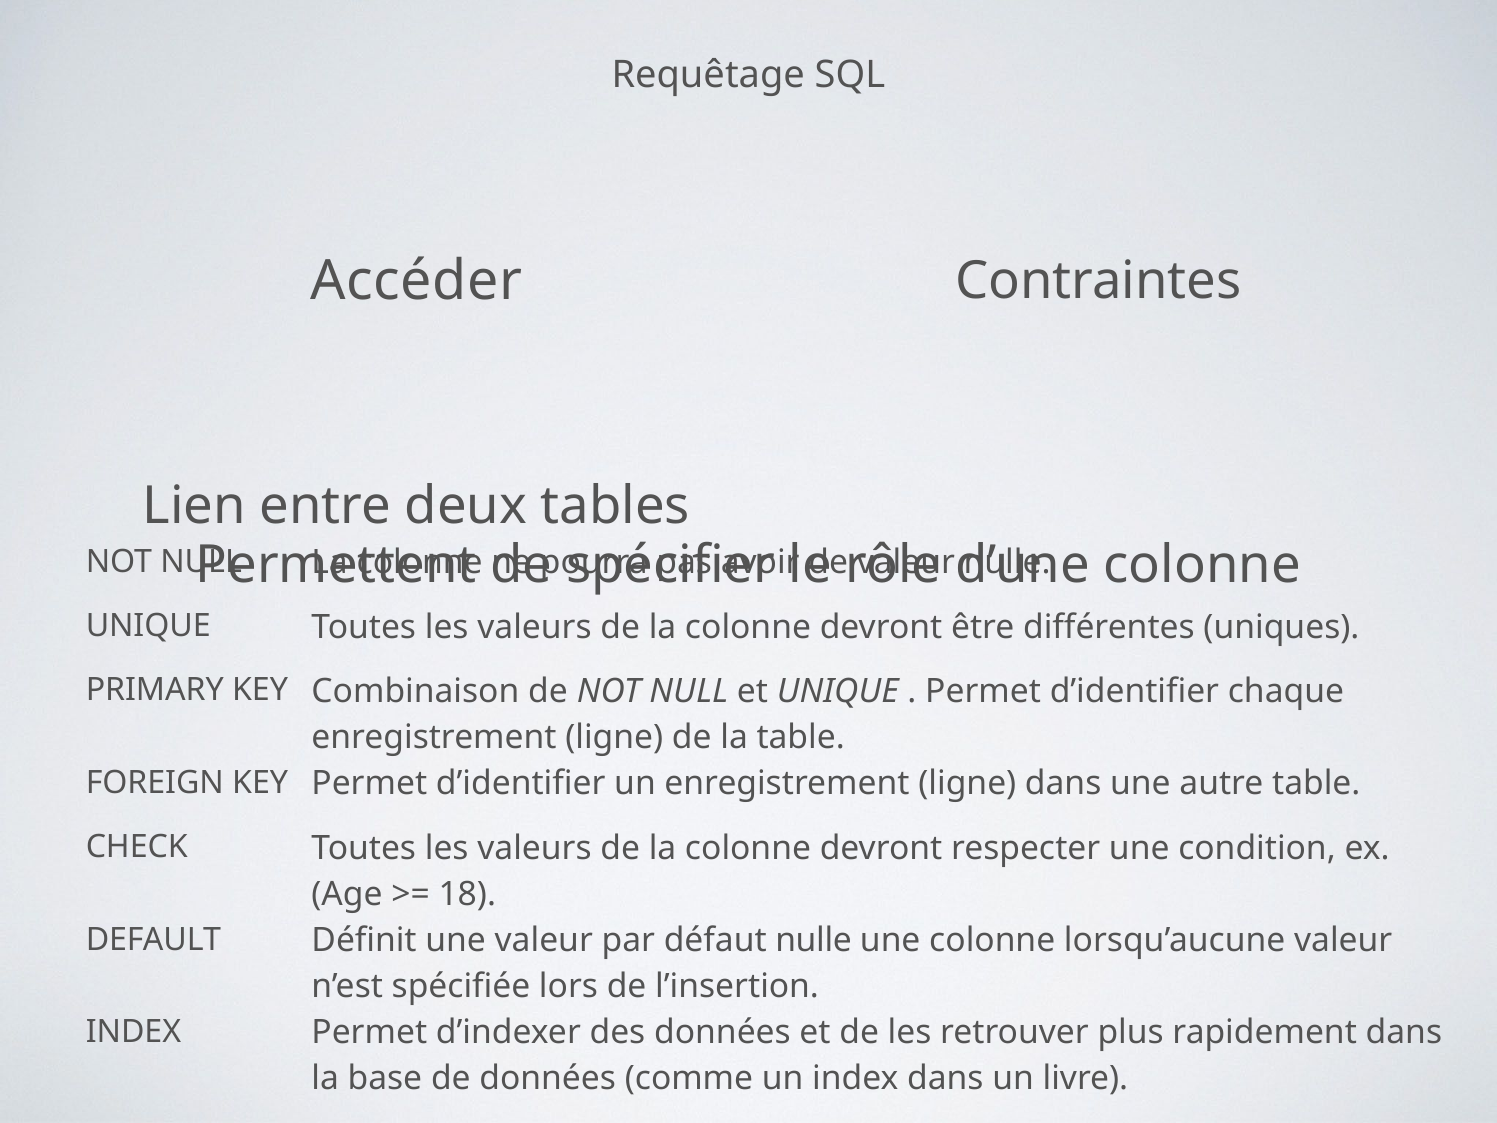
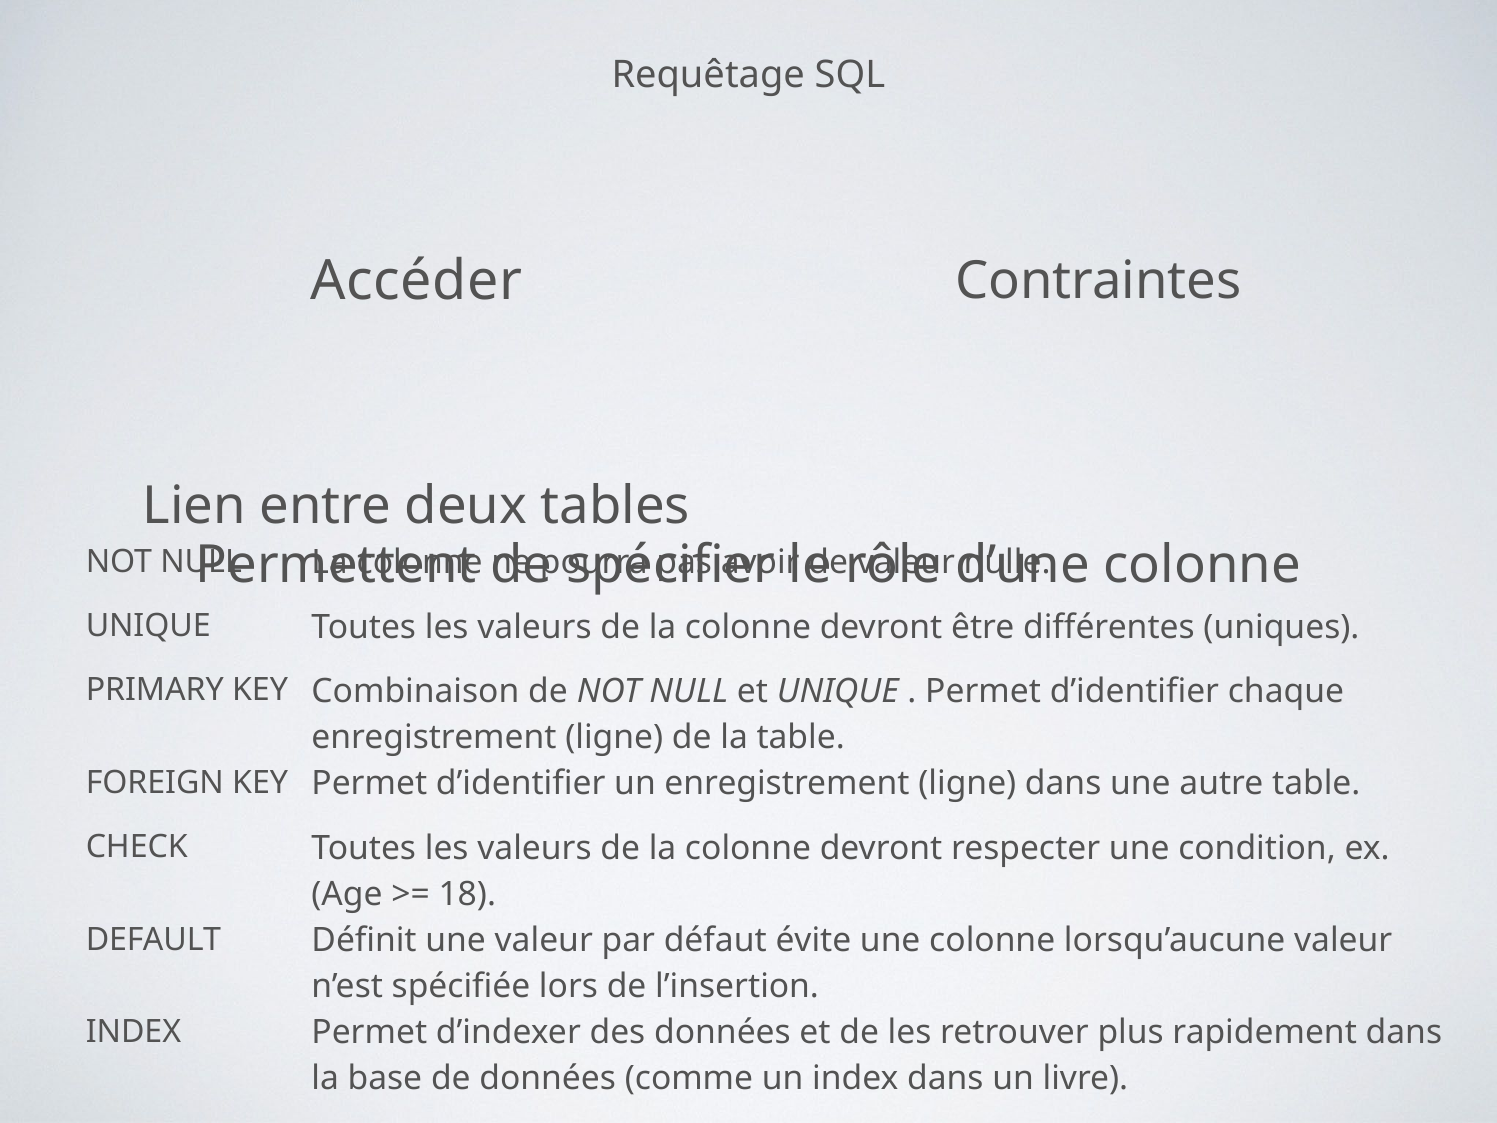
défaut nulle: nulle -> évite
